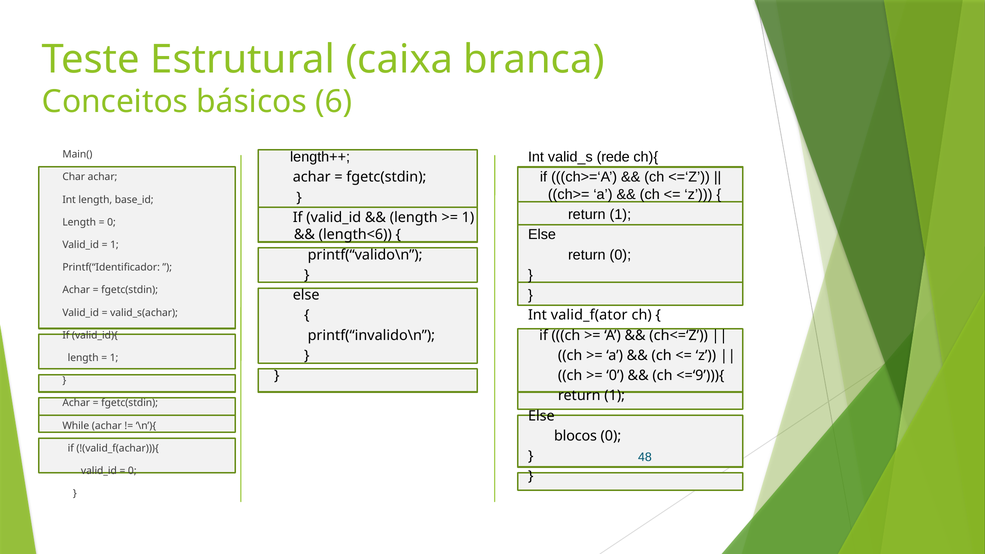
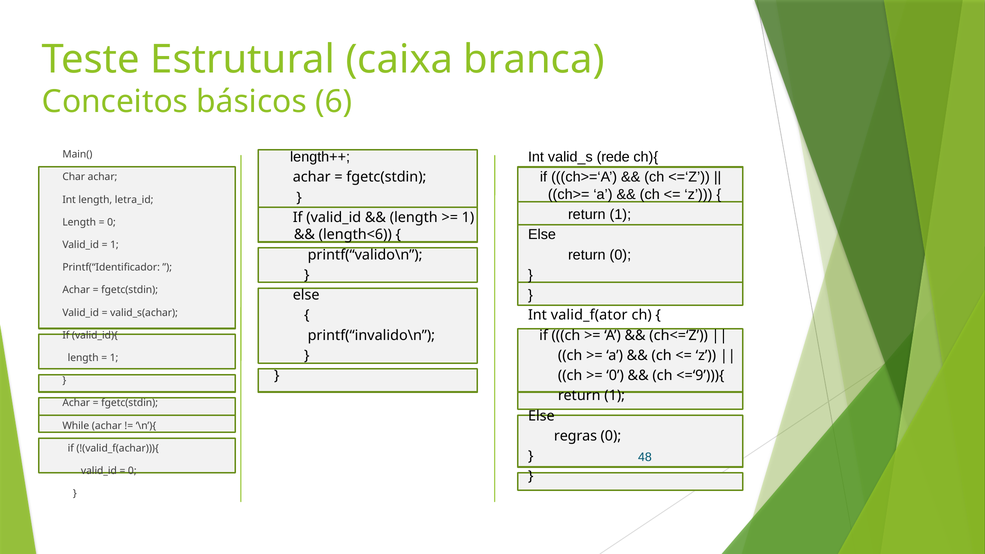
base_id: base_id -> letra_id
blocos: blocos -> regras
